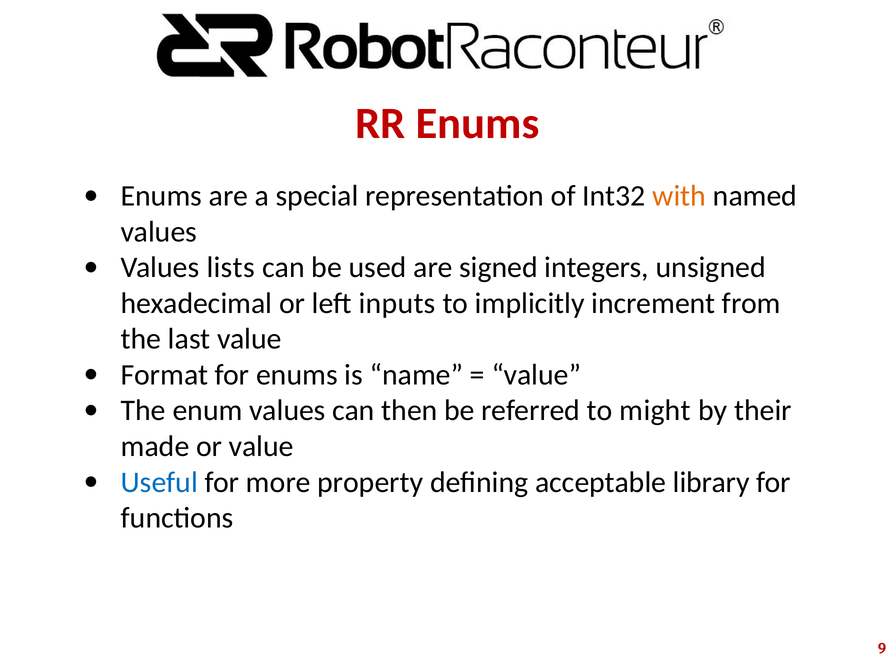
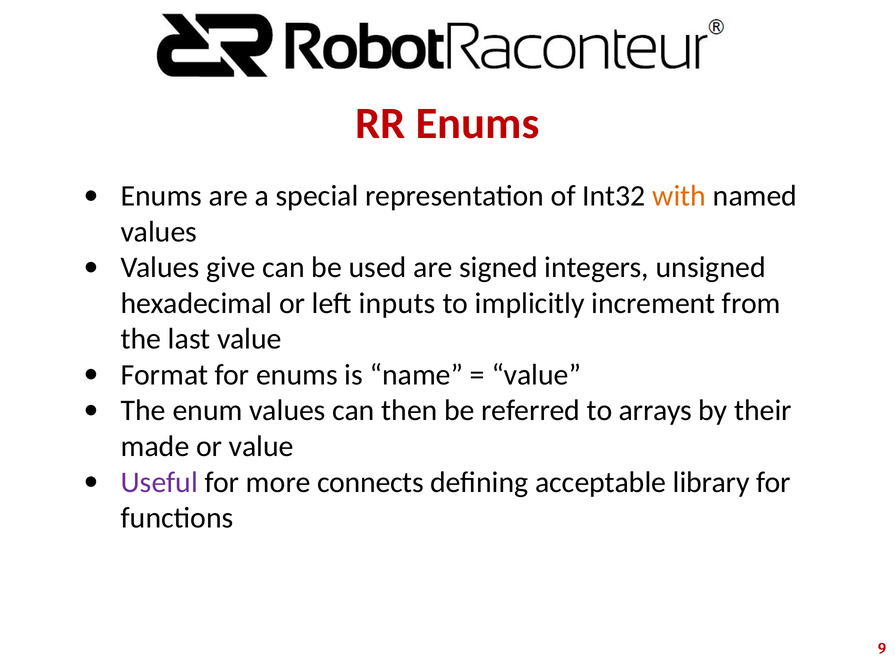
lists: lists -> give
might: might -> arrays
Useful colour: blue -> purple
property: property -> connects
